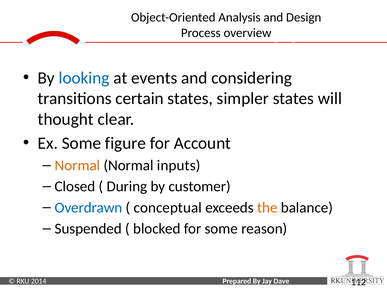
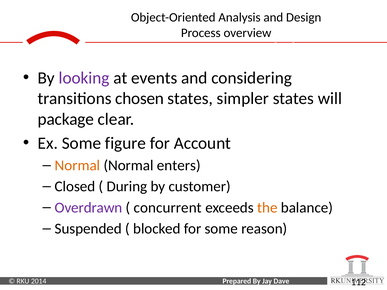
looking colour: blue -> purple
certain: certain -> chosen
thought: thought -> package
inputs: inputs -> enters
Overdrawn colour: blue -> purple
conceptual: conceptual -> concurrent
